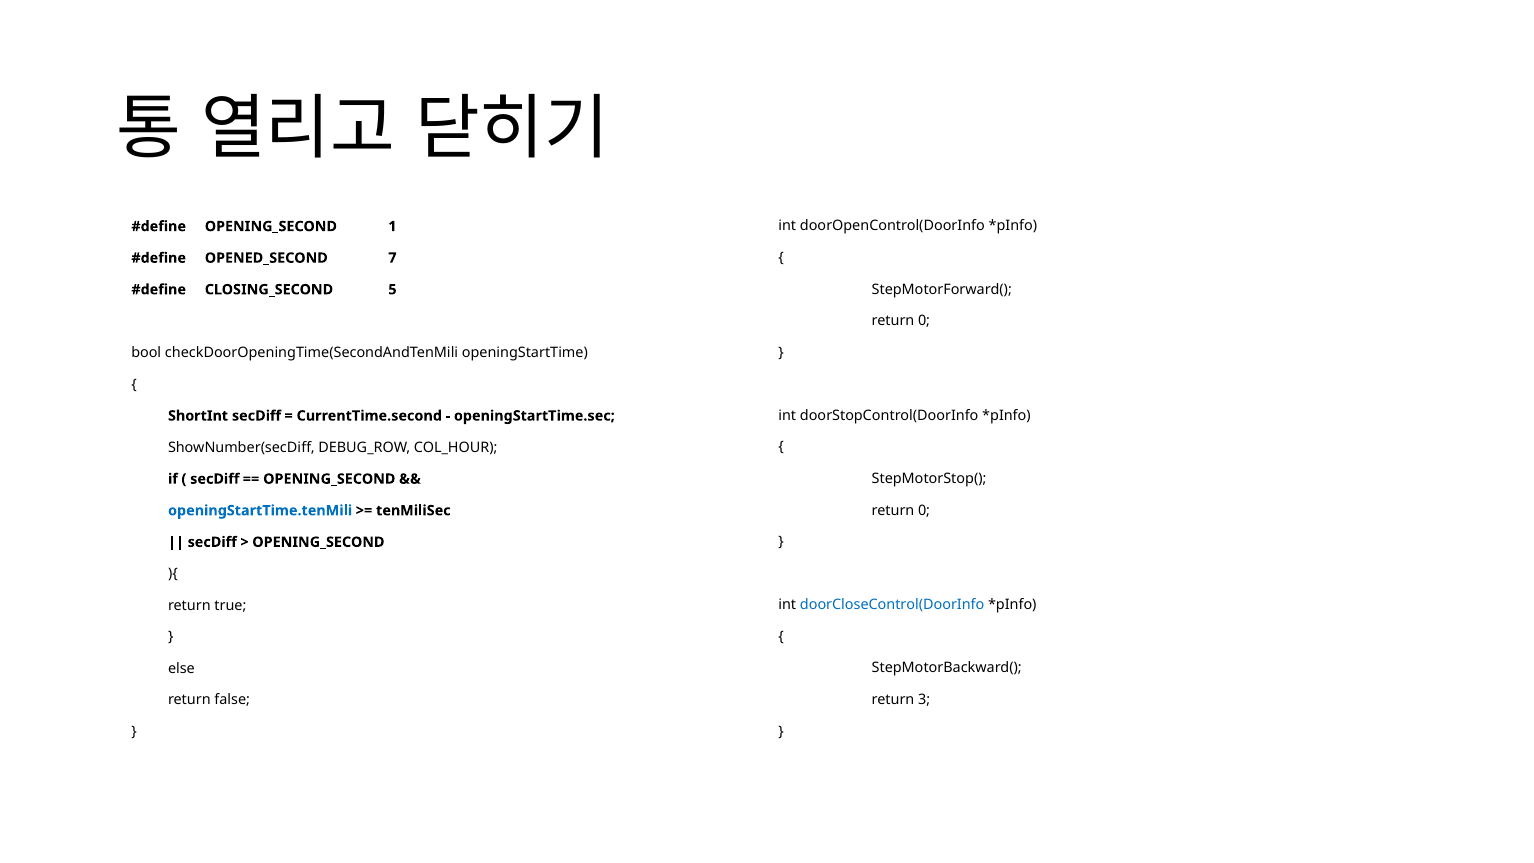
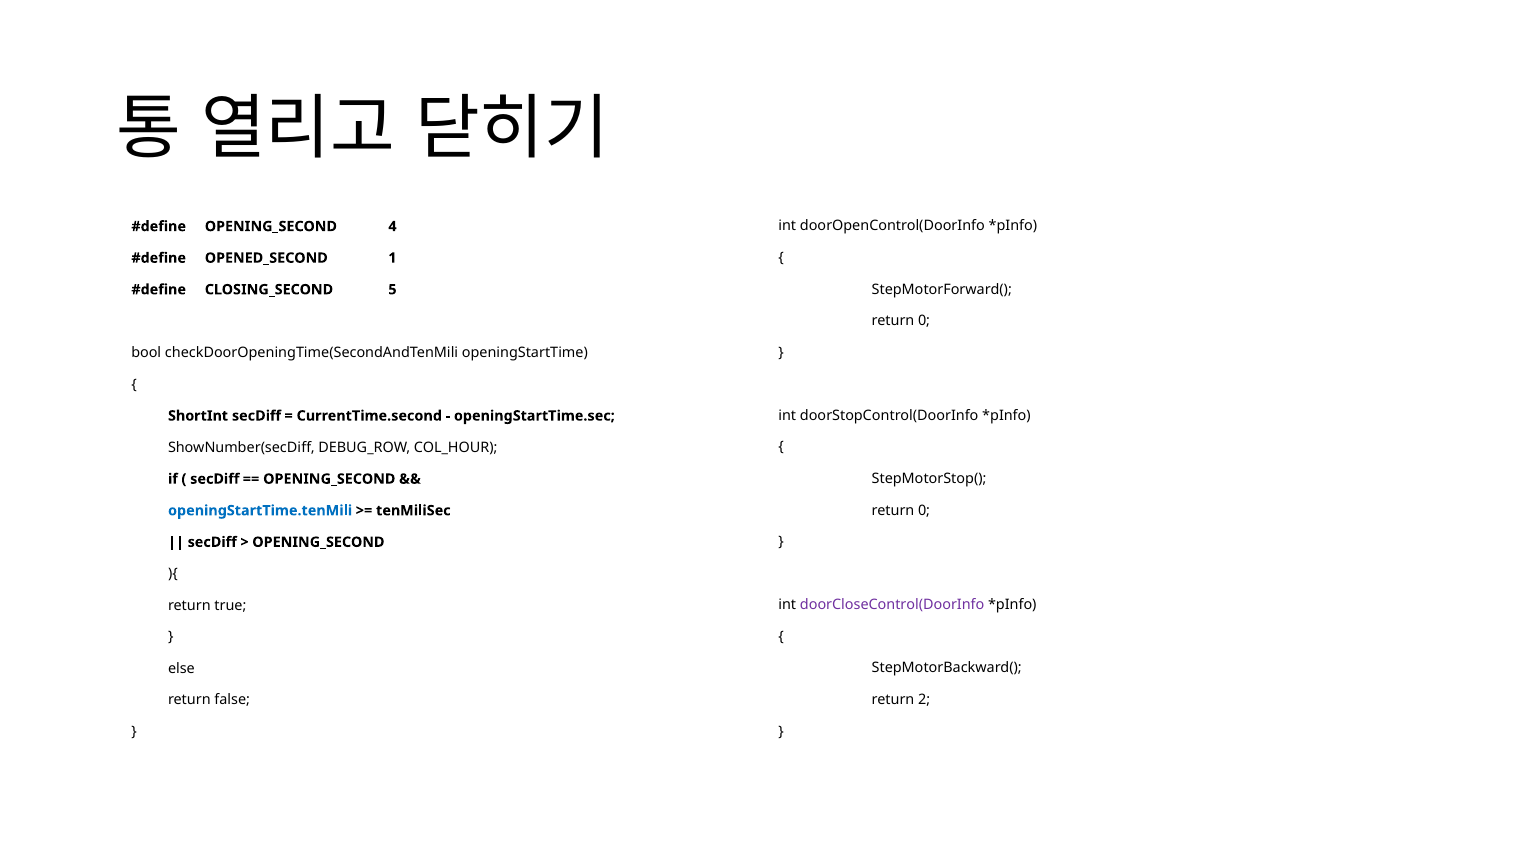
1: 1 -> 4
7: 7 -> 1
doorCloseControl(DoorInfo colour: blue -> purple
3: 3 -> 2
